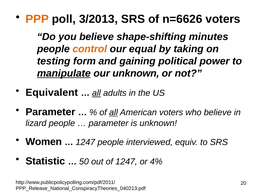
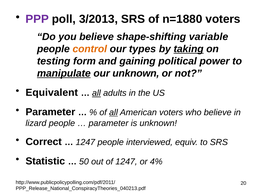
PPP colour: orange -> purple
n=6626: n=6626 -> n=1880
minutes: minutes -> variable
equal: equal -> types
taking underline: none -> present
Women: Women -> Correct
